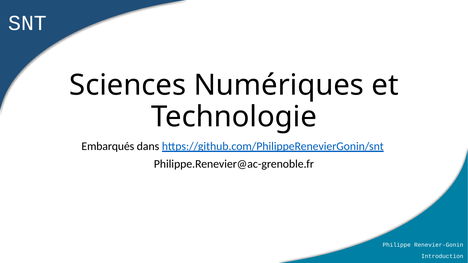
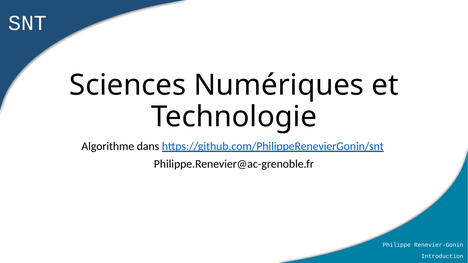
Embarqués: Embarqués -> Algorithme
